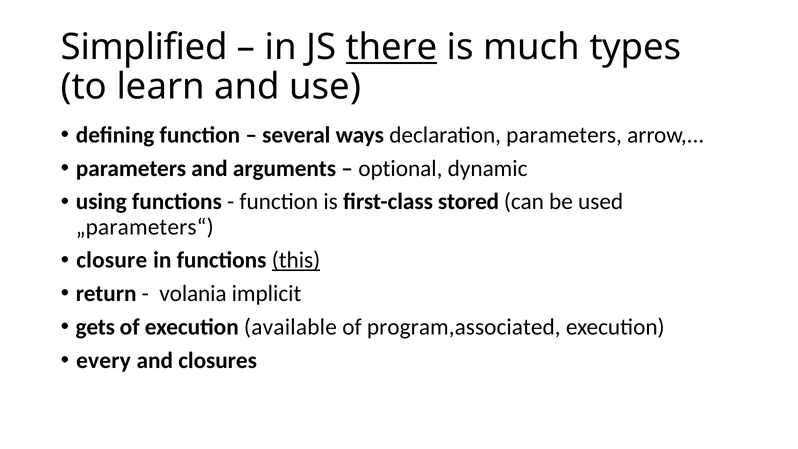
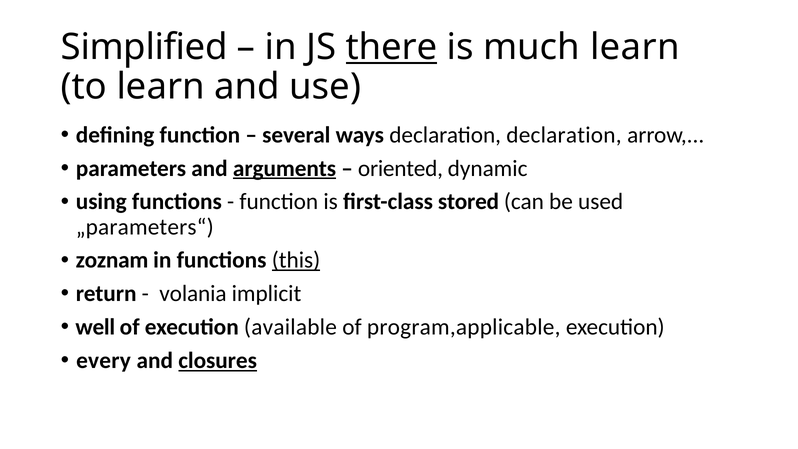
much types: types -> learn
declaration parameters: parameters -> declaration
arguments underline: none -> present
optional: optional -> oriented
closure: closure -> zoznam
gets: gets -> well
program,associated: program,associated -> program,applicable
closures underline: none -> present
